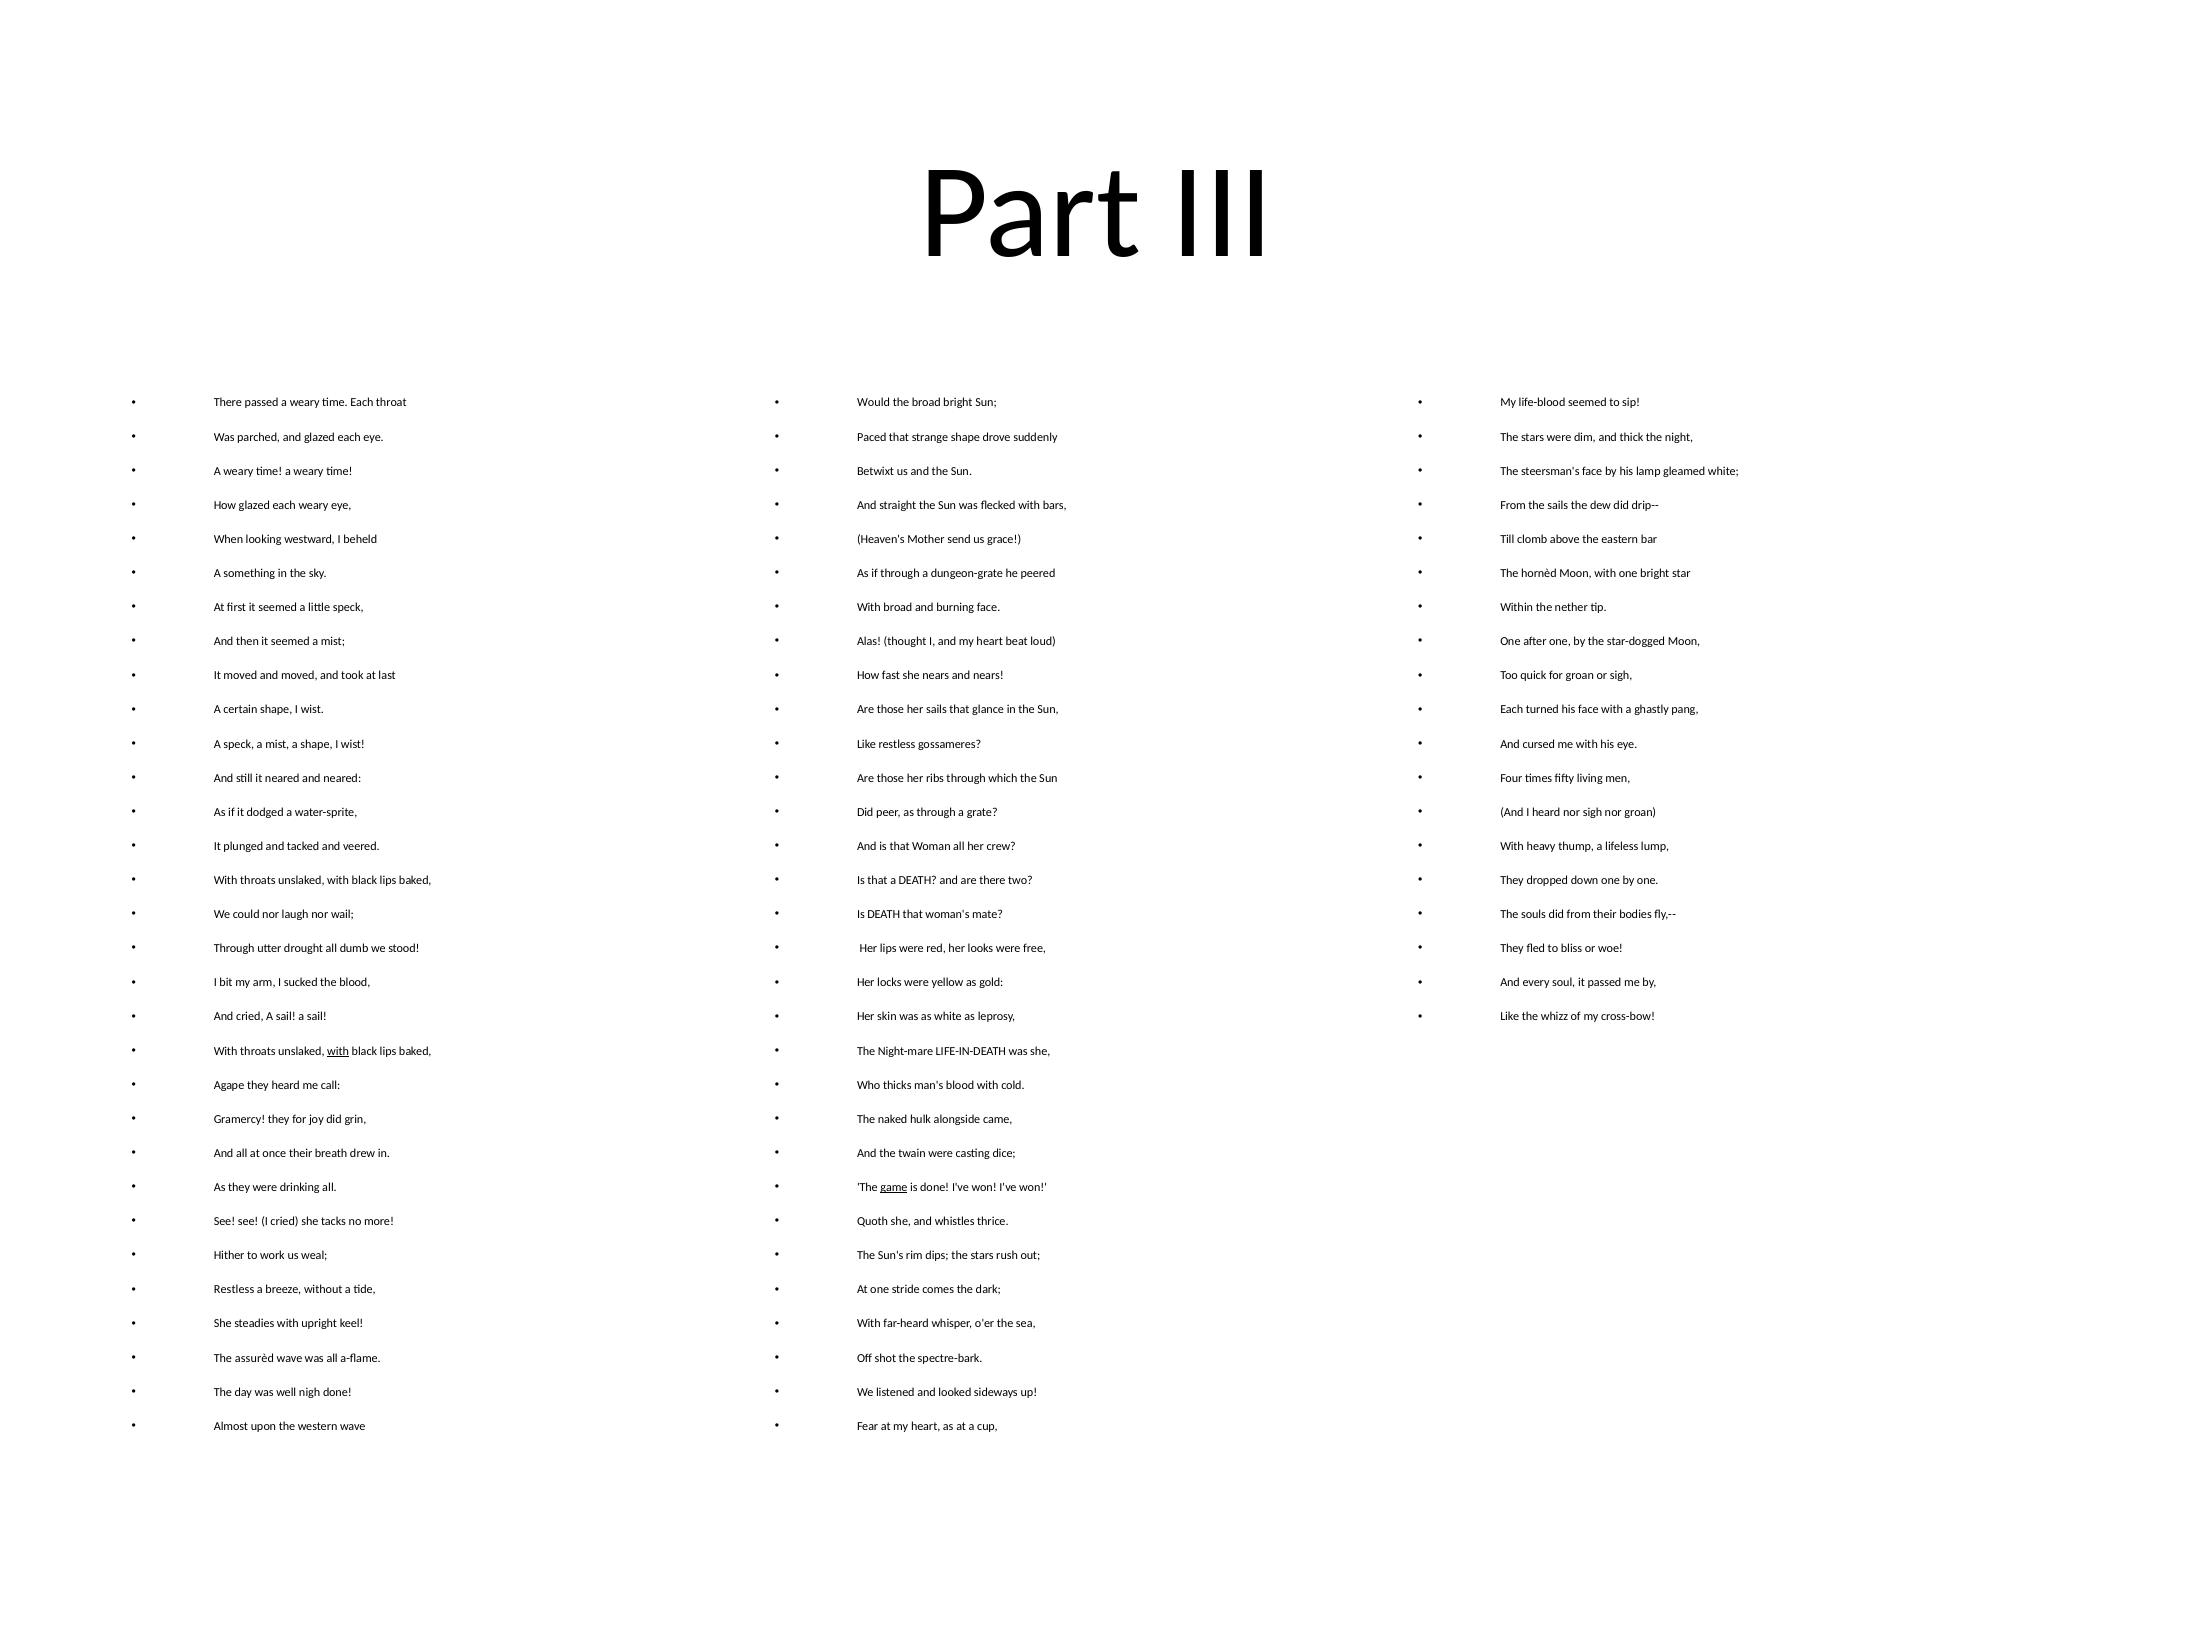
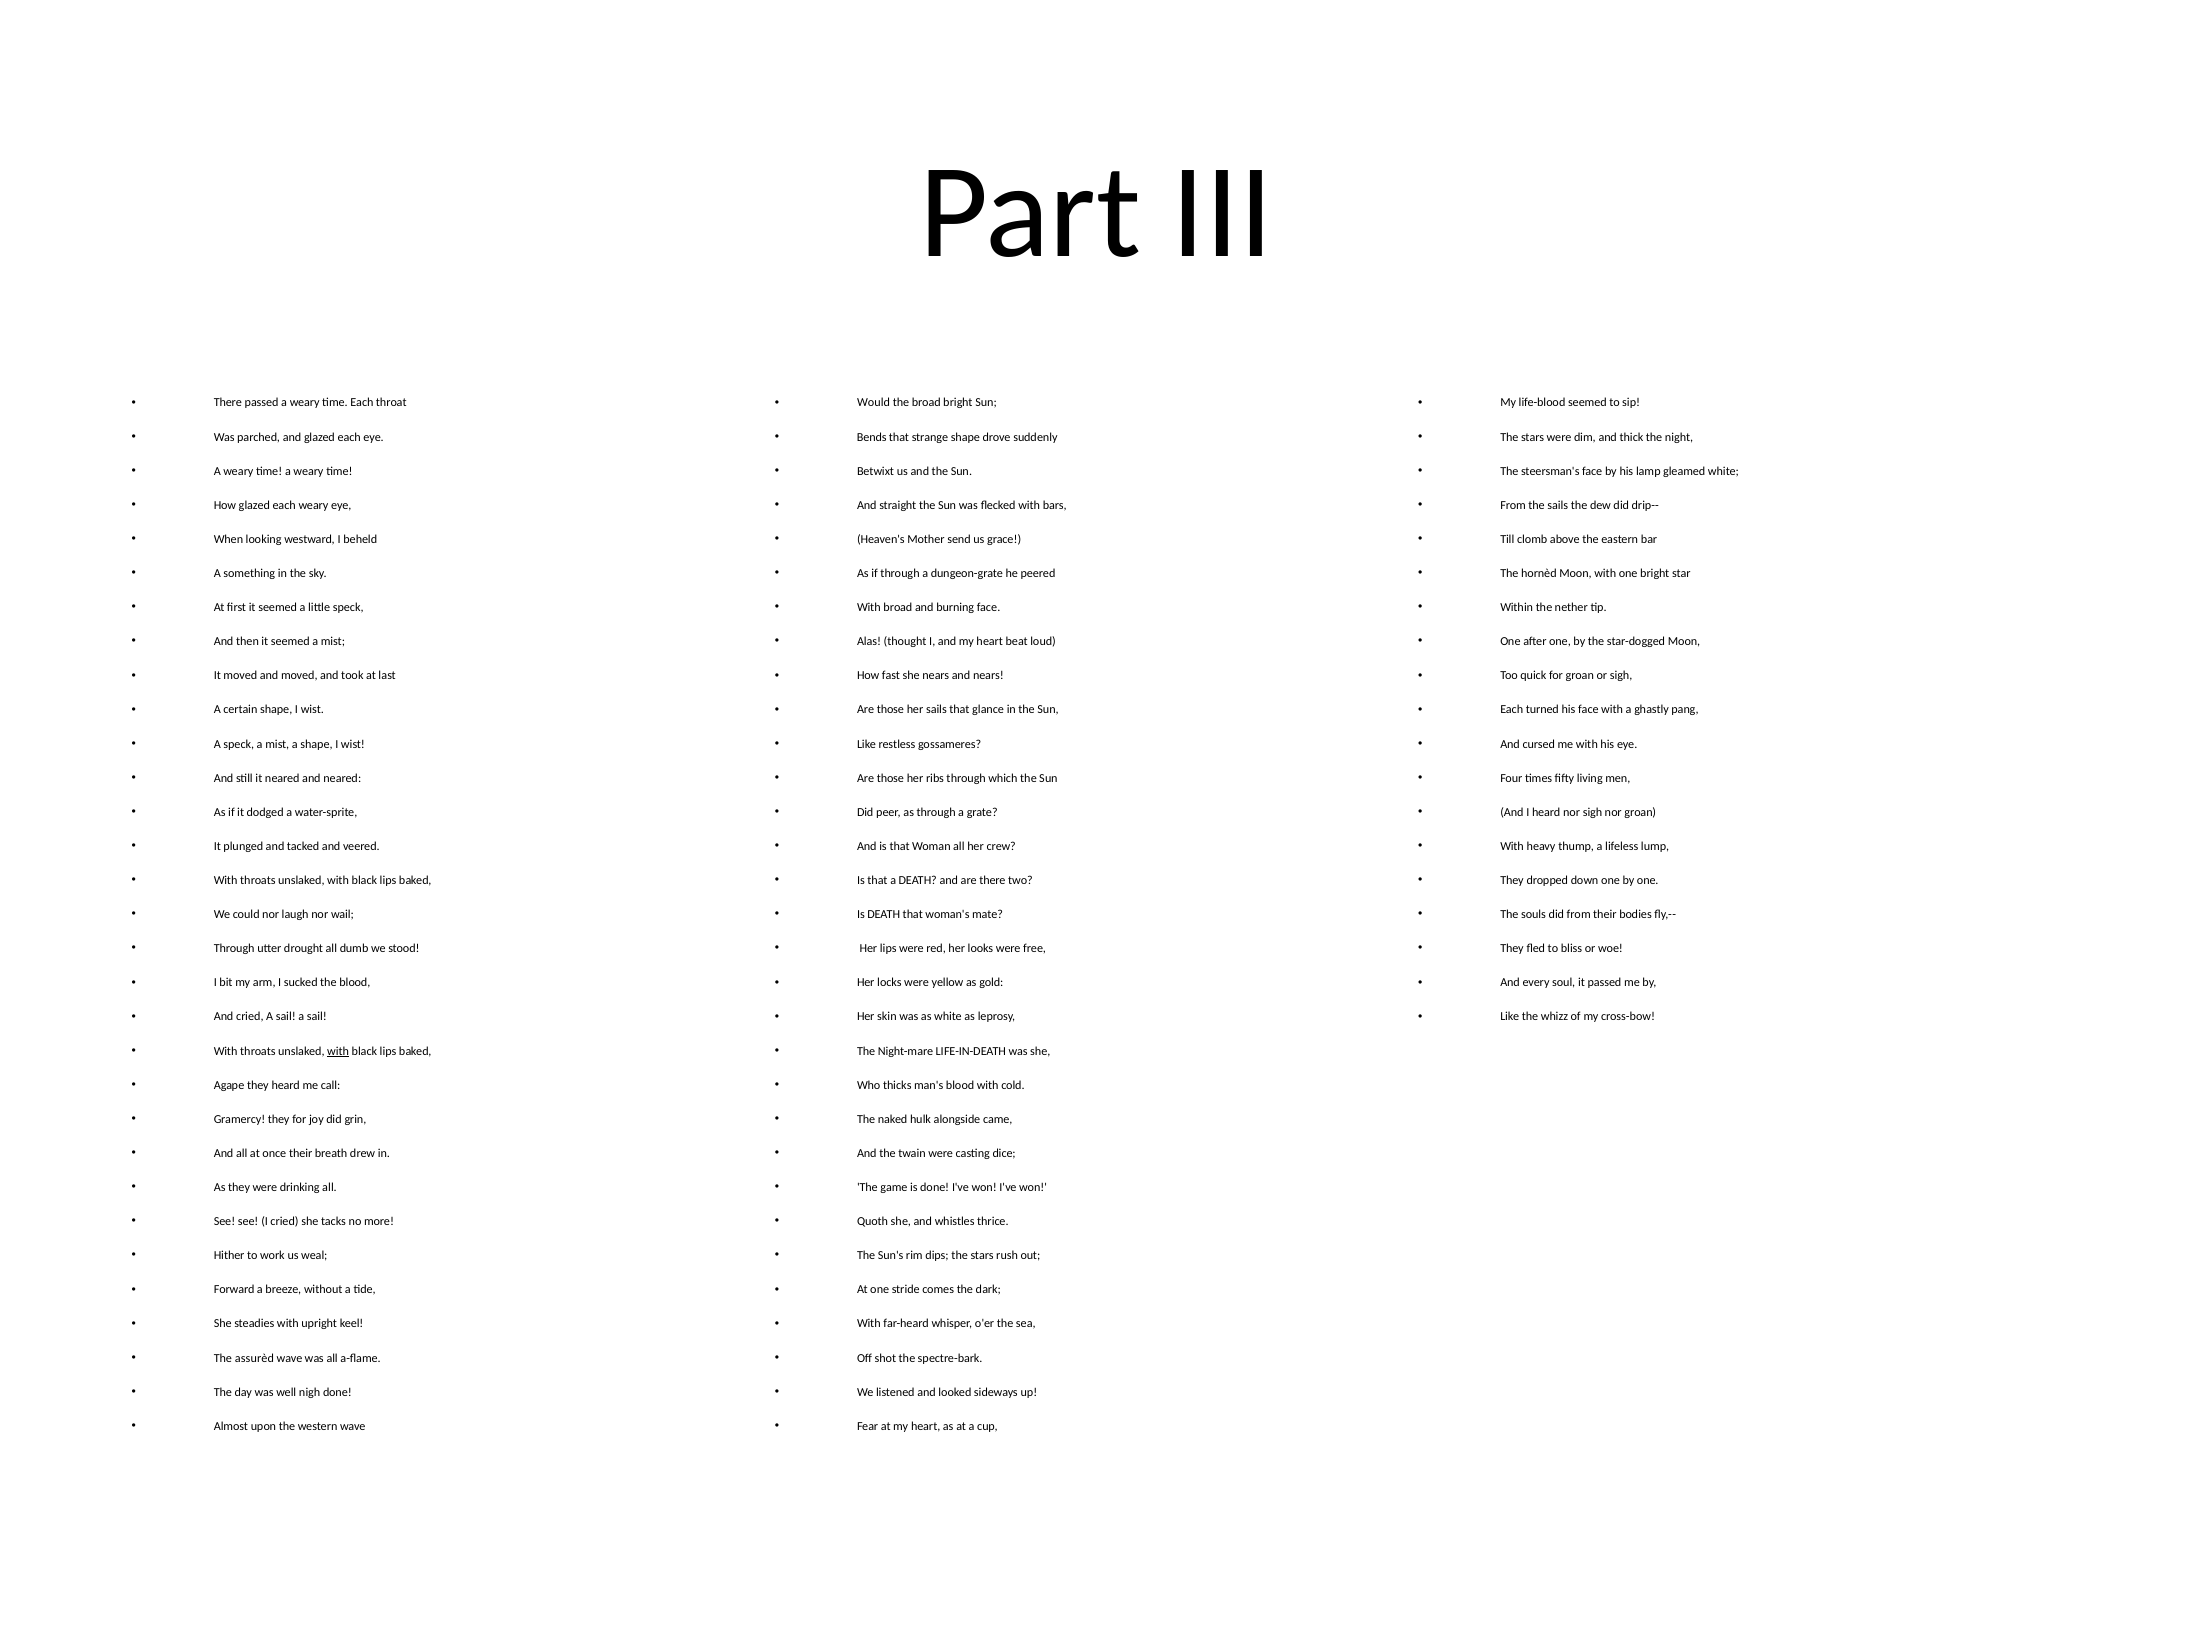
Paced: Paced -> Bends
game underline: present -> none
Restless at (234, 1290): Restless -> Forward
